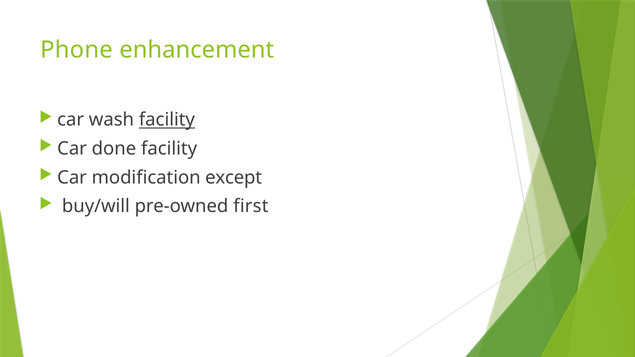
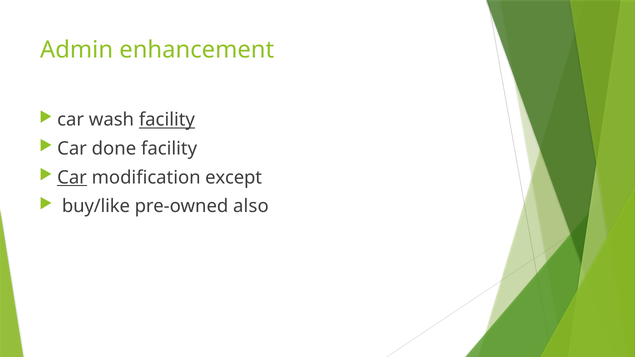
Phone: Phone -> Admin
Car at (72, 178) underline: none -> present
buy/will: buy/will -> buy/like
first: first -> also
